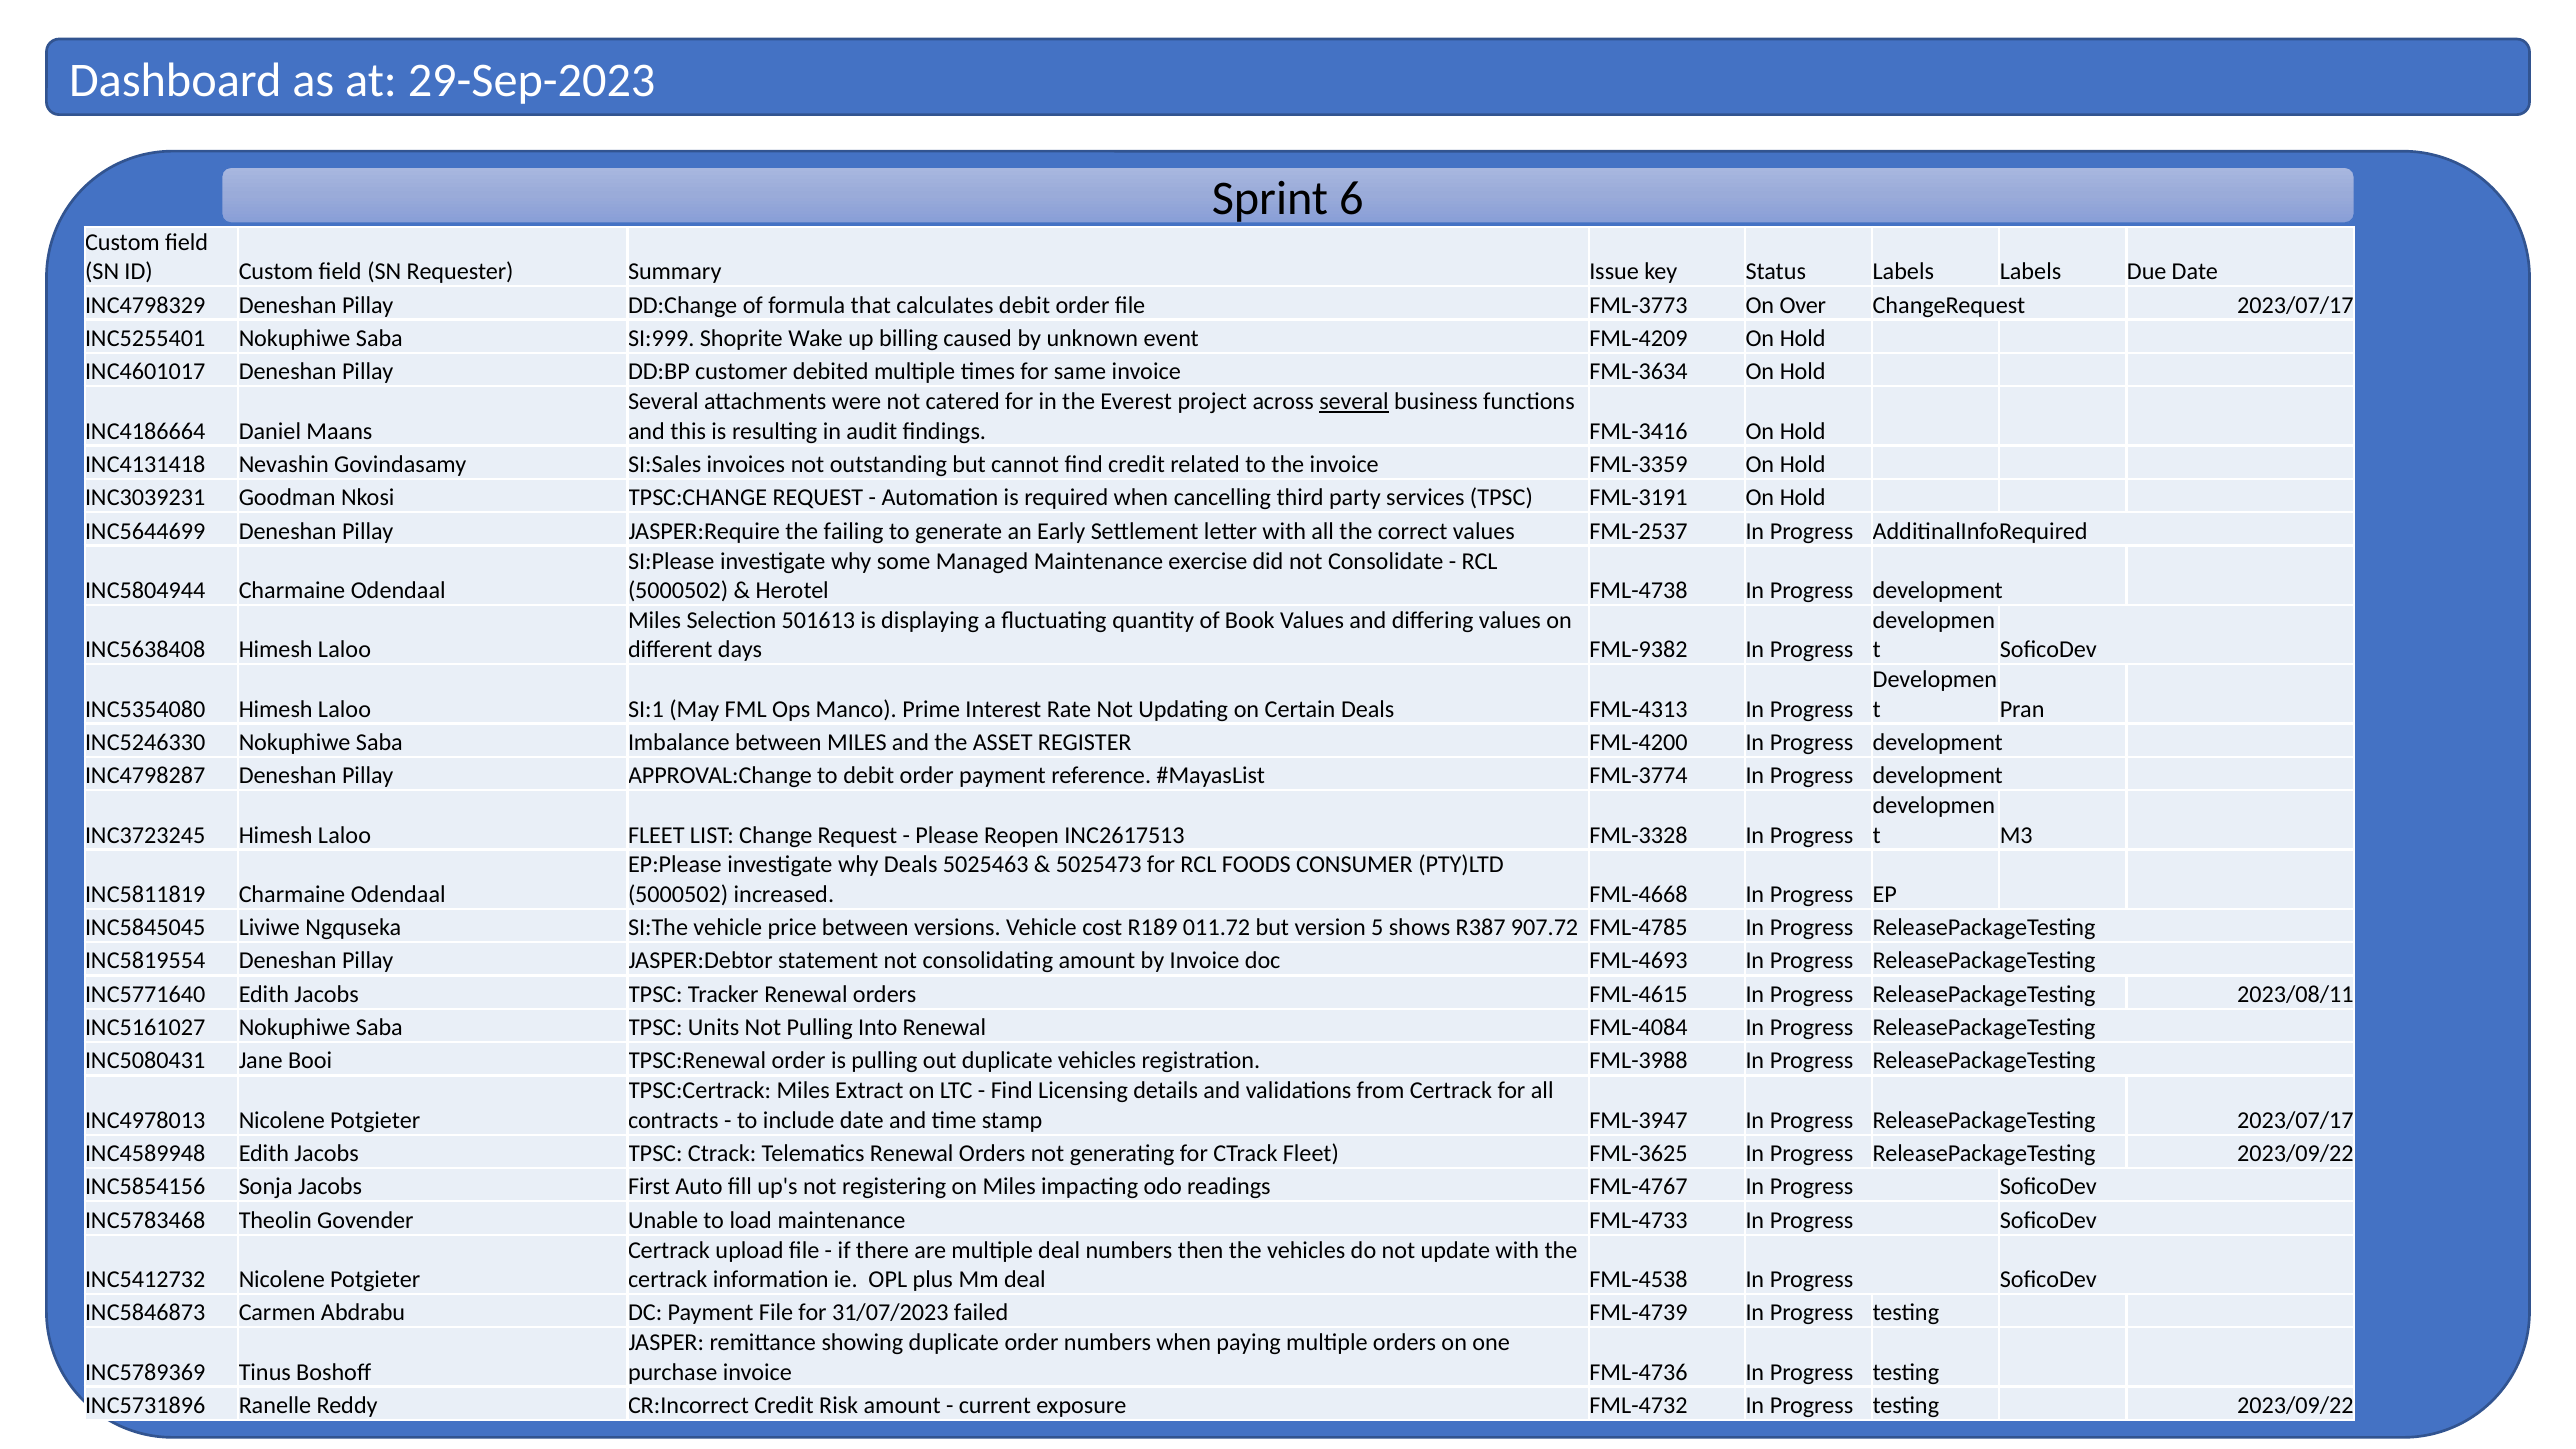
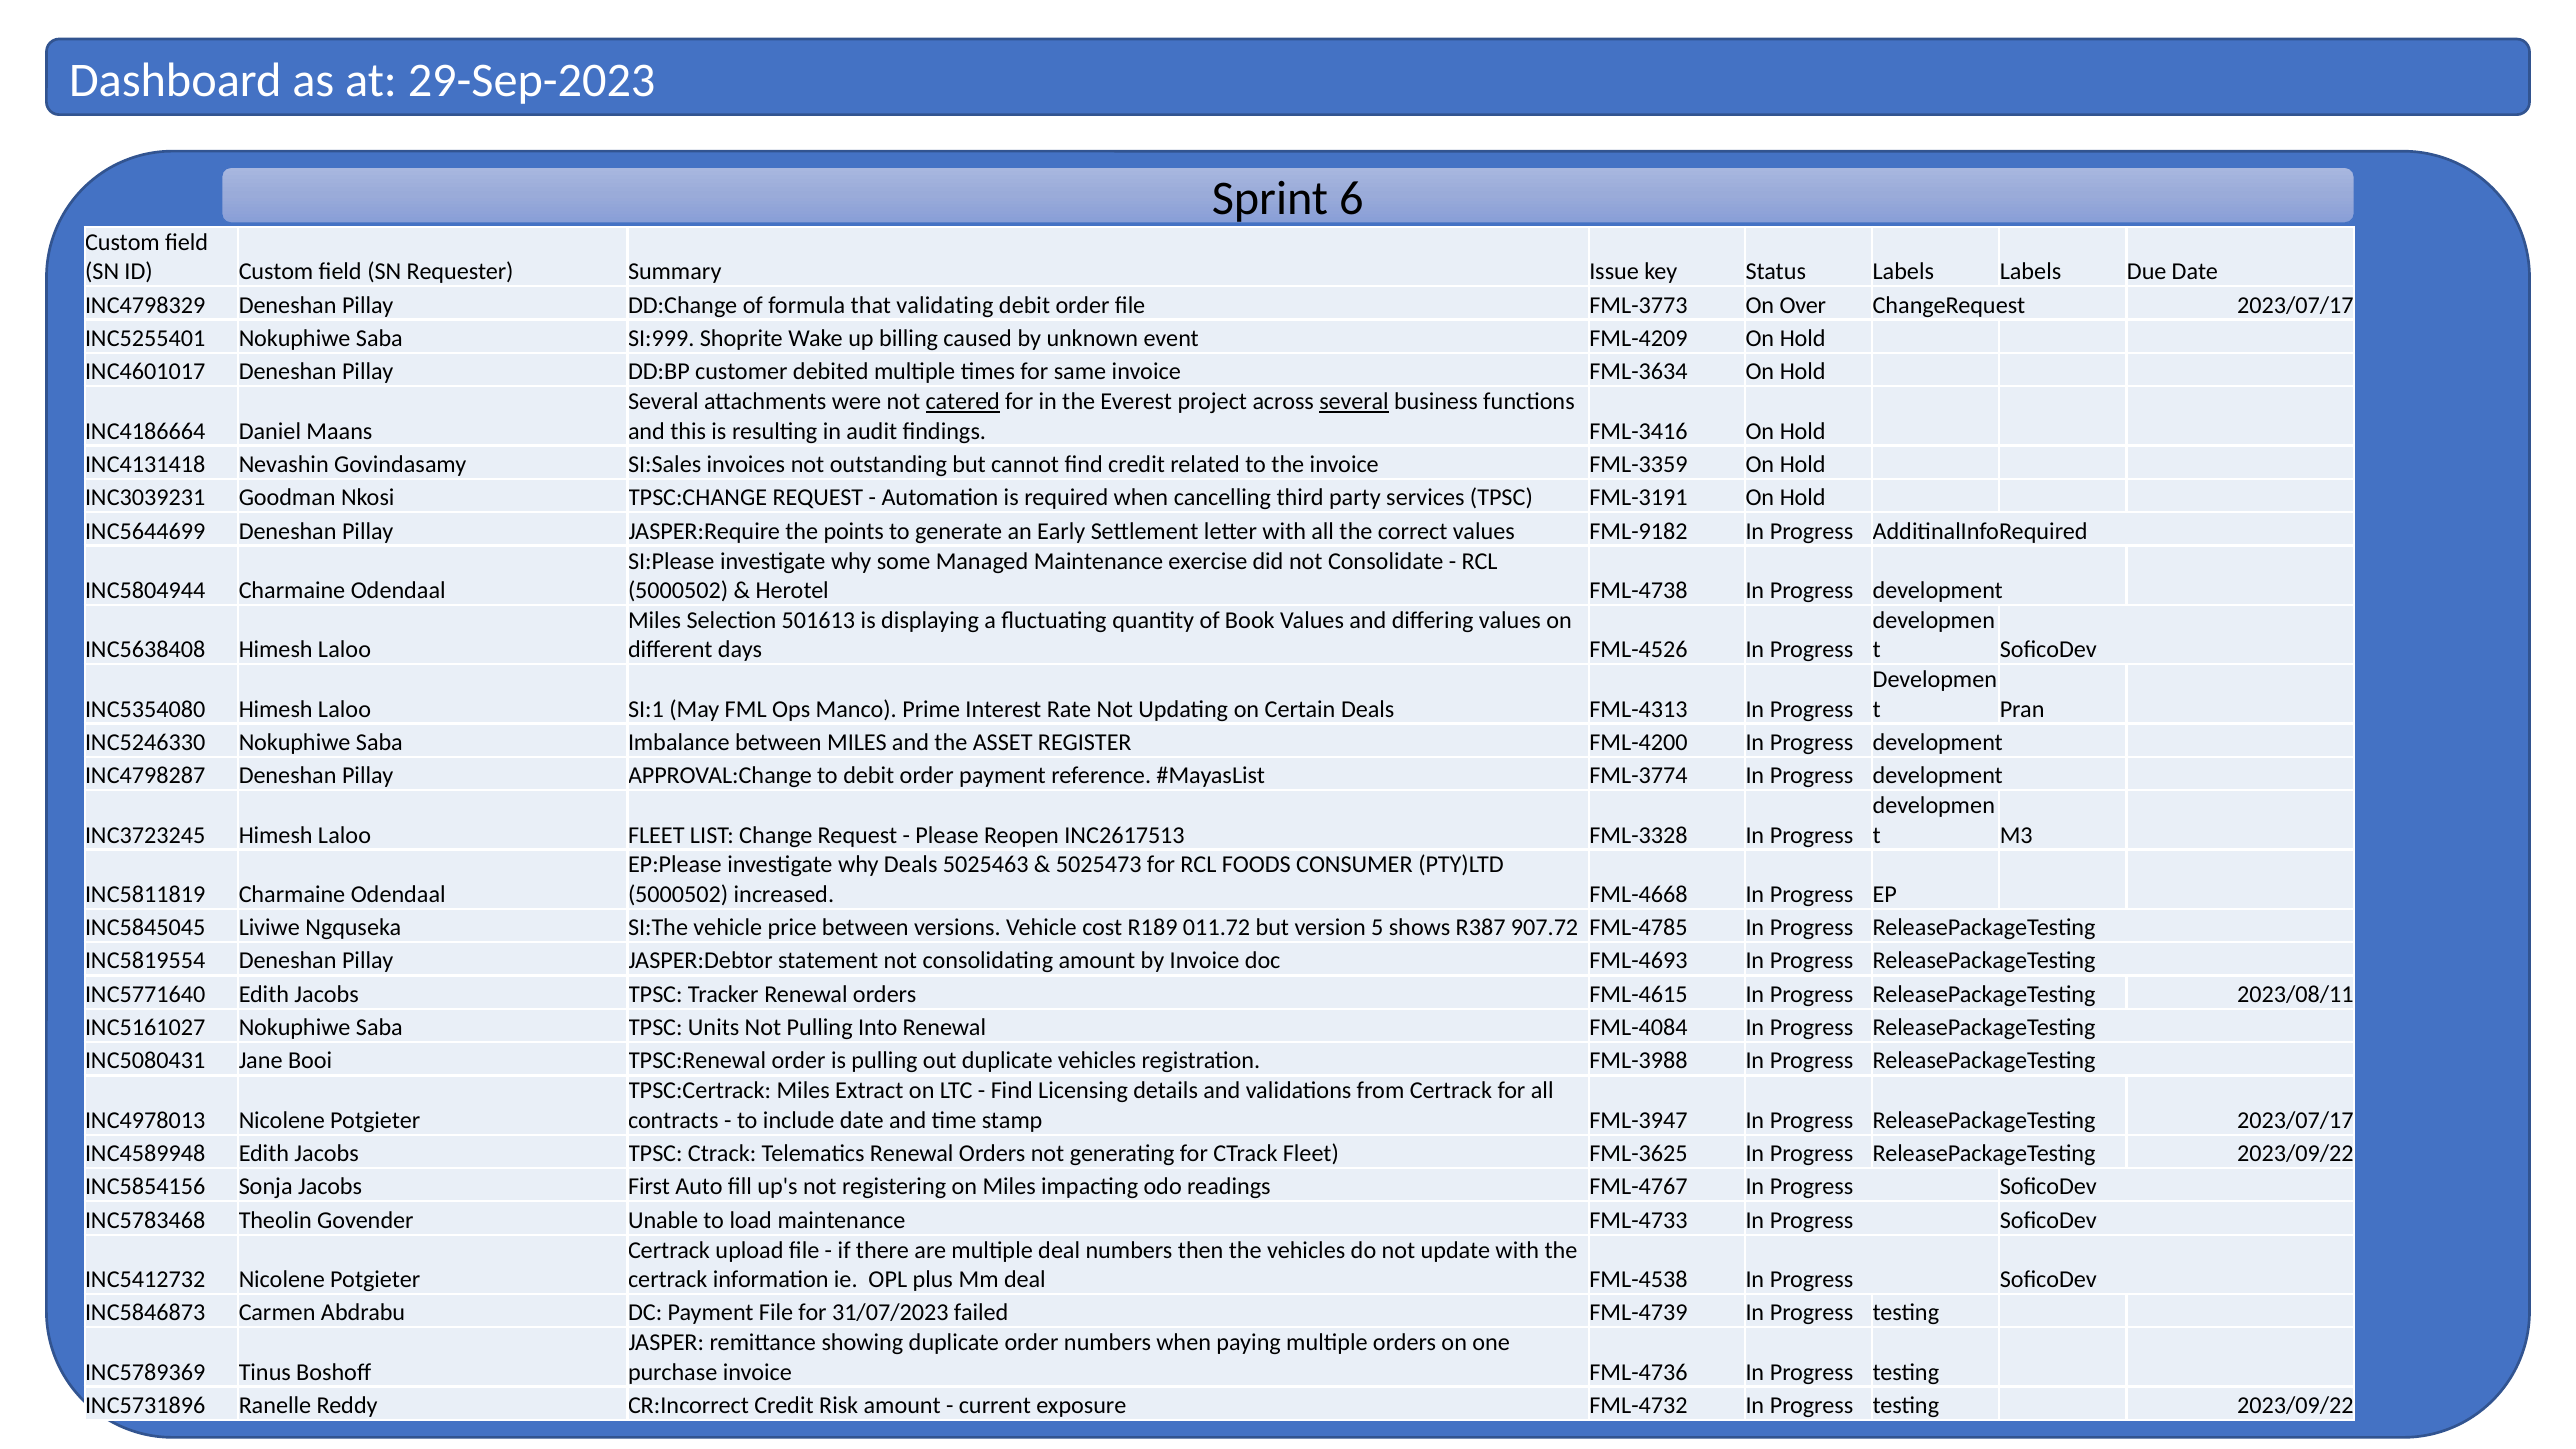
calculates: calculates -> validating
catered underline: none -> present
failing: failing -> points
FML-2537: FML-2537 -> FML-9182
FML-9382: FML-9382 -> FML-4526
